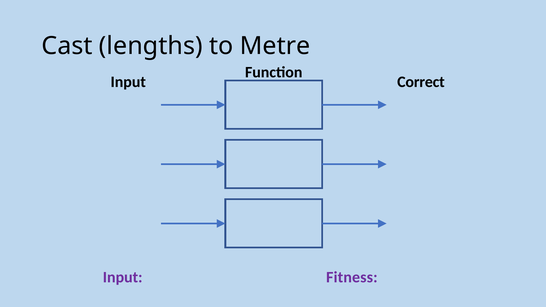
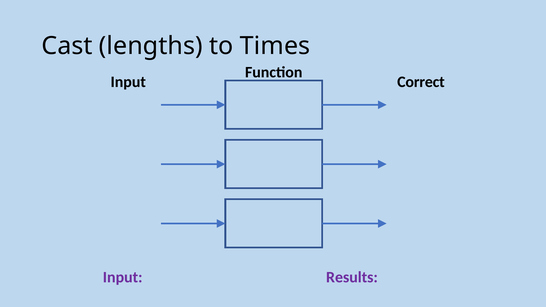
Metre: Metre -> Times
Fitness: Fitness -> Results
